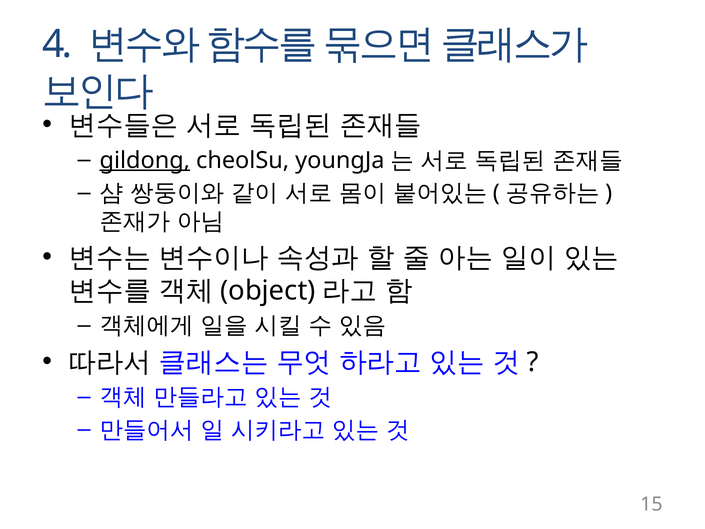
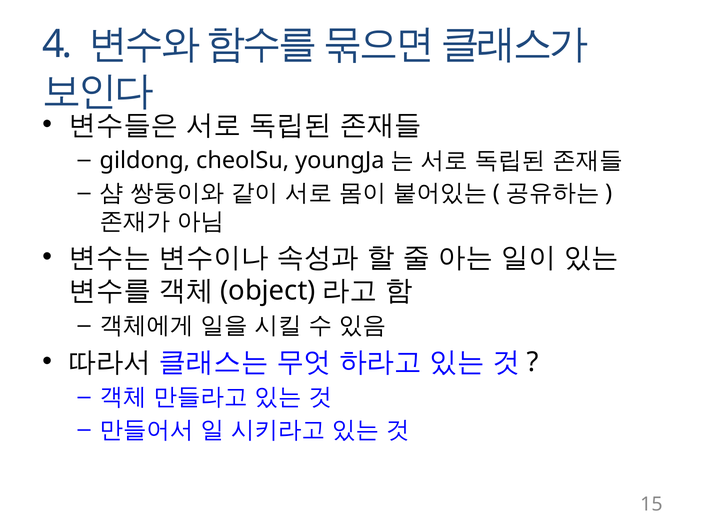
gildong underline: present -> none
